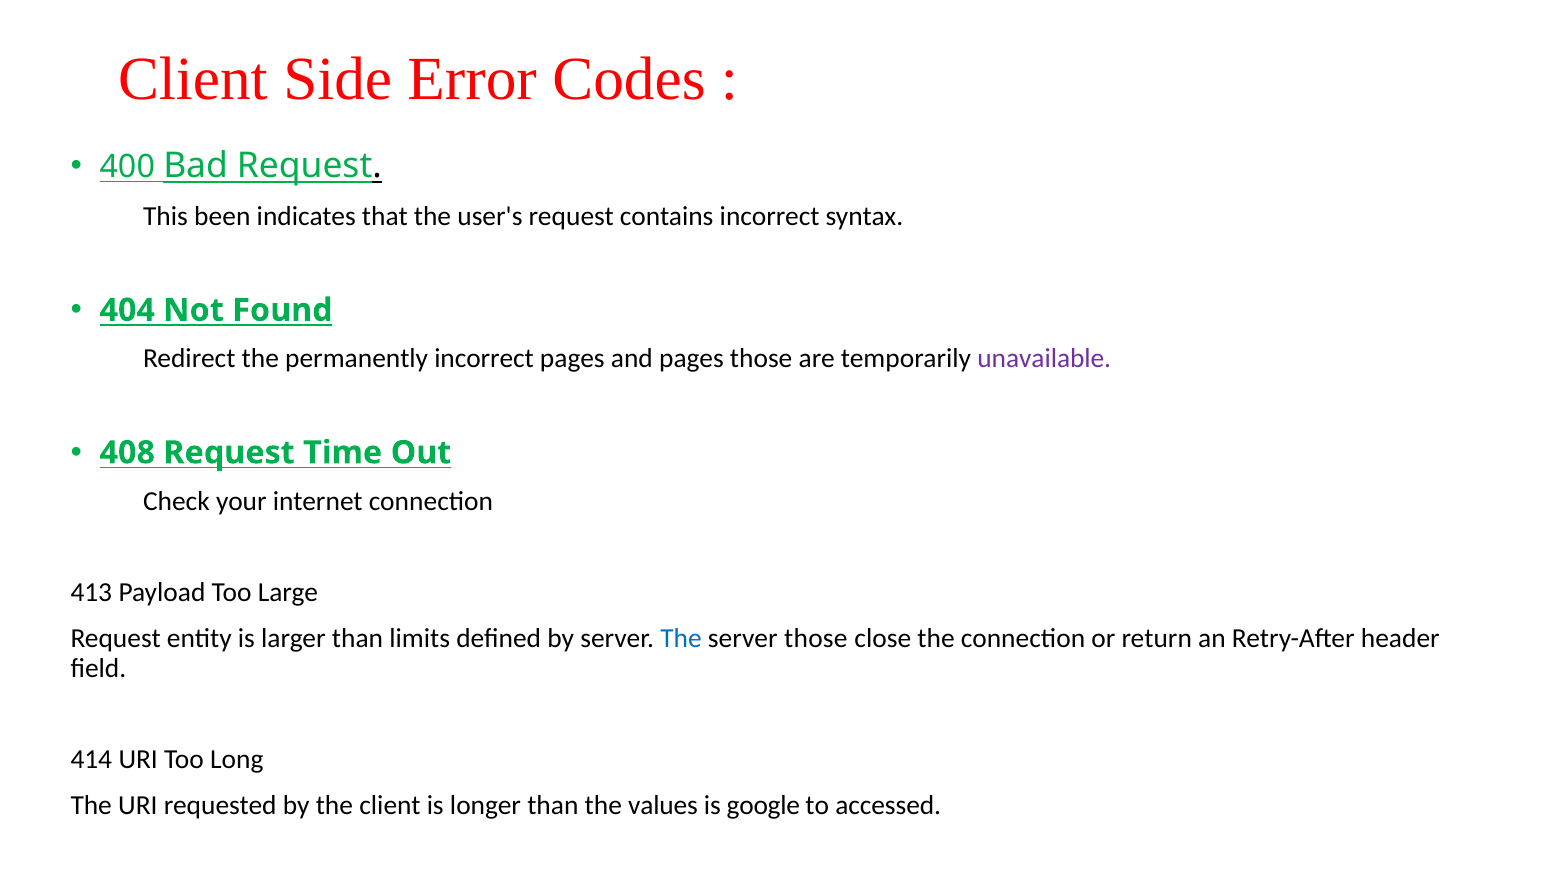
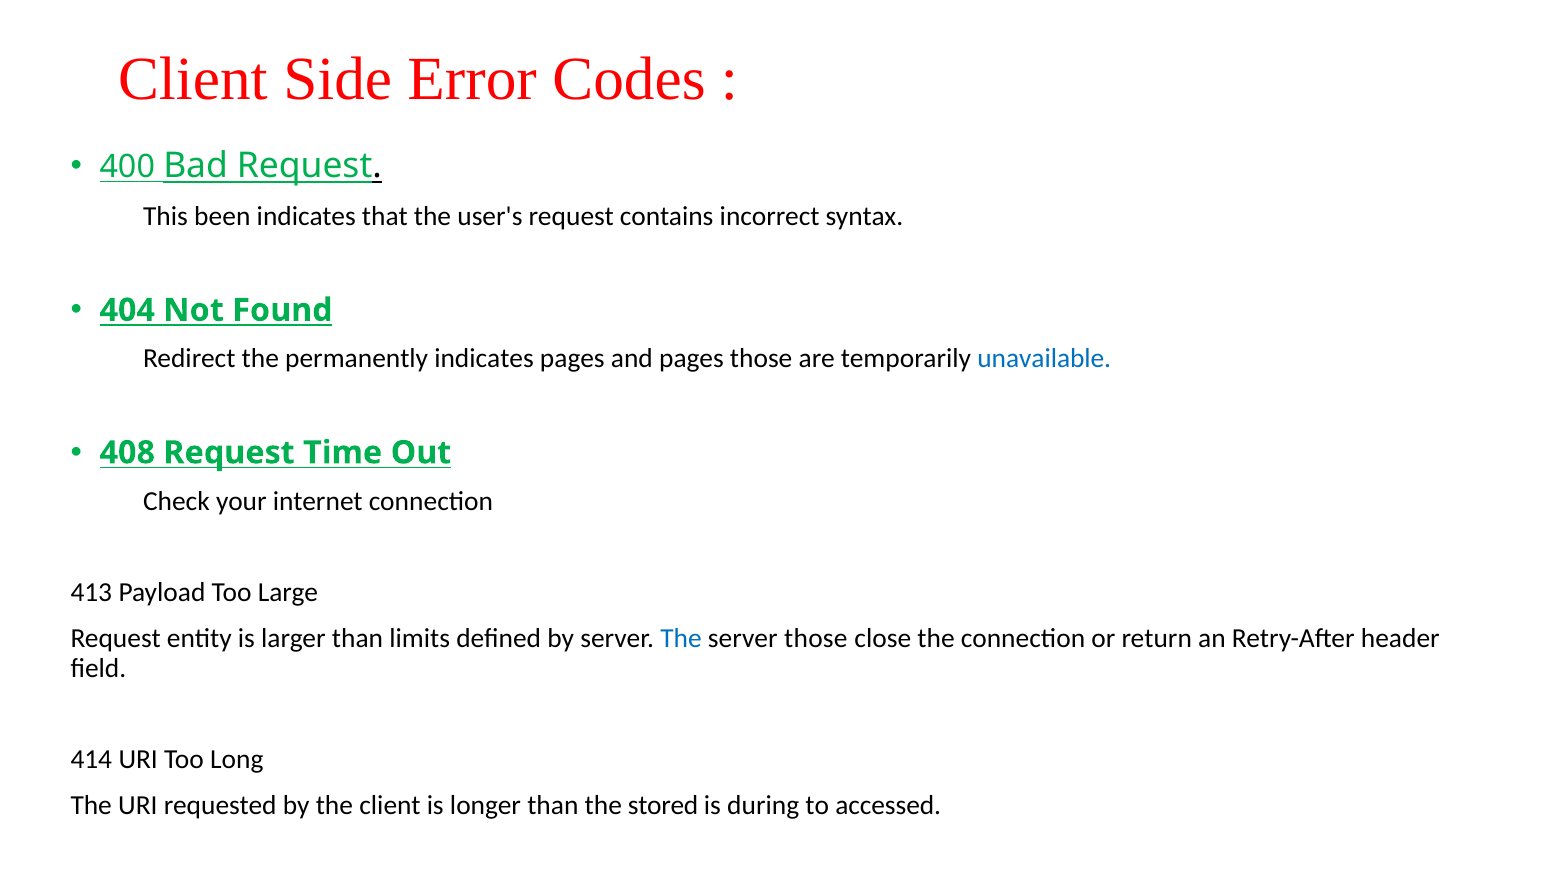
permanently incorrect: incorrect -> indicates
unavailable colour: purple -> blue
values: values -> stored
google: google -> during
